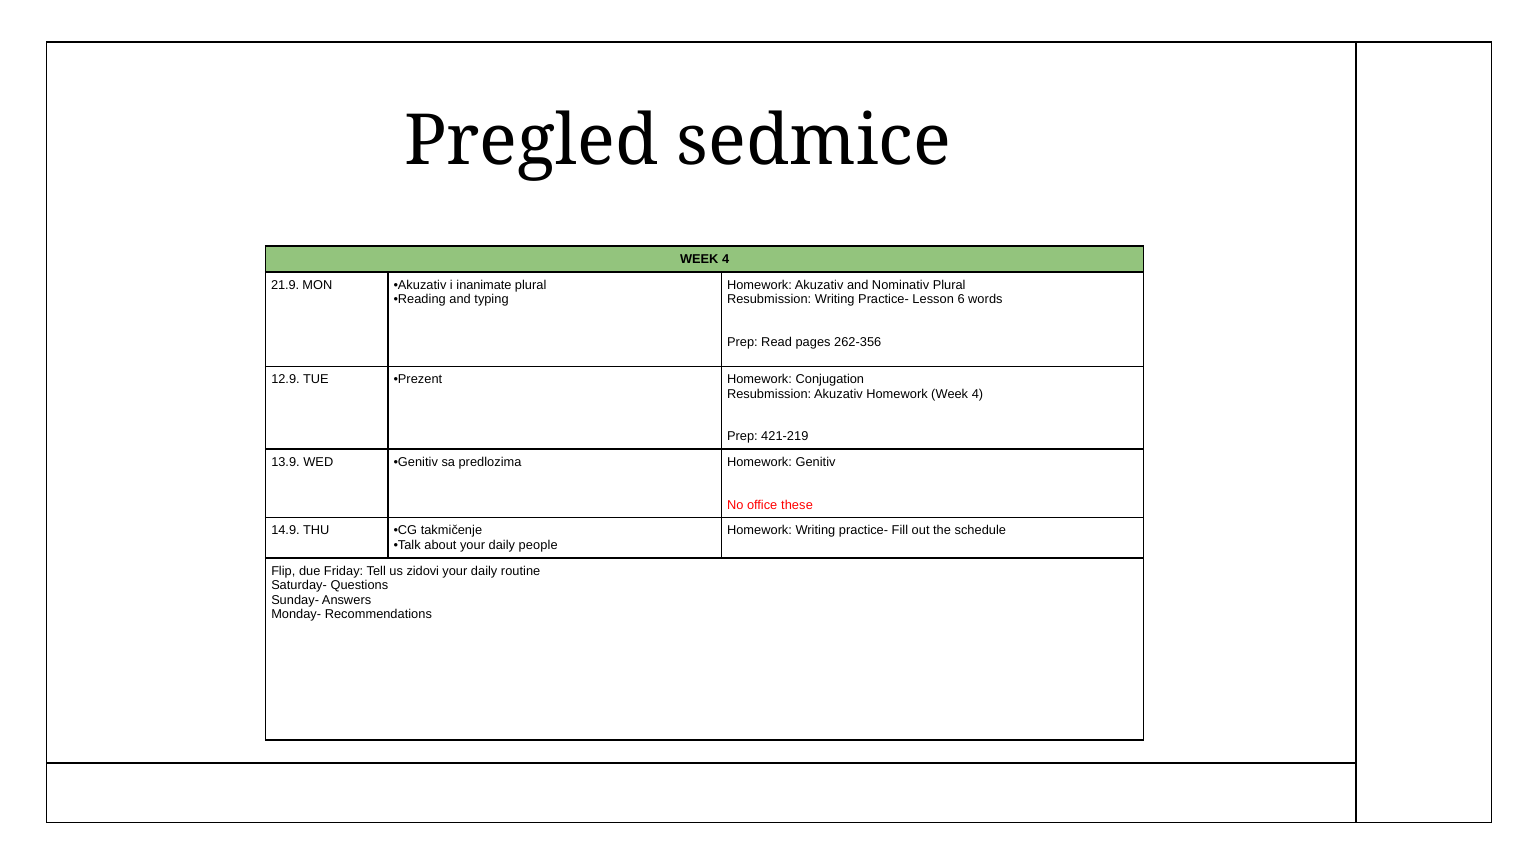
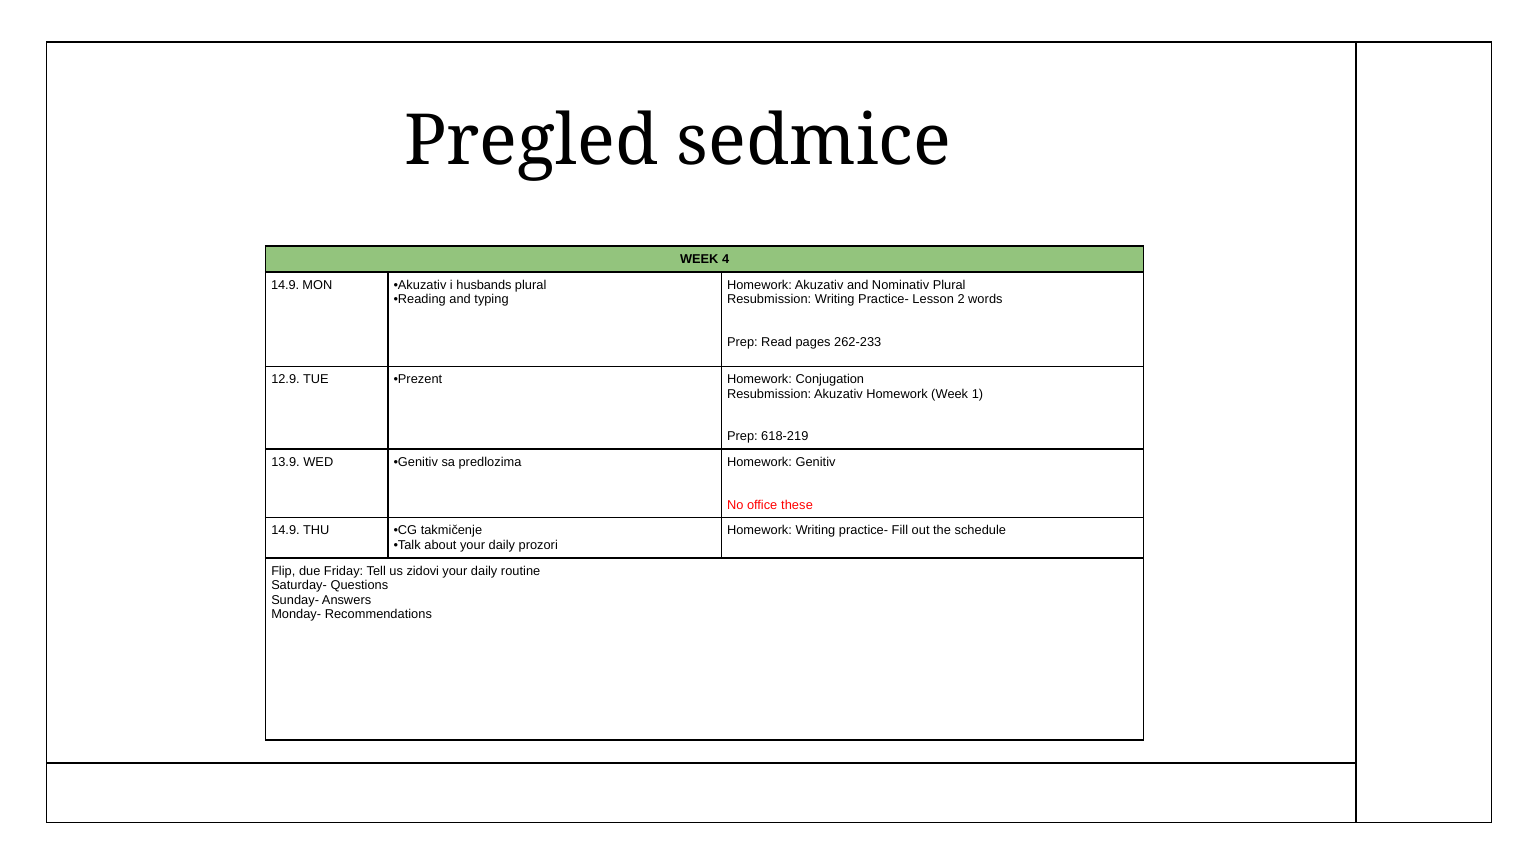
21.9 at (285, 285): 21.9 -> 14.9
inanimate: inanimate -> husbands
6: 6 -> 2
262-356: 262-356 -> 262-233
Homework Week 4: 4 -> 1
421-219: 421-219 -> 618-219
people: people -> prozori
